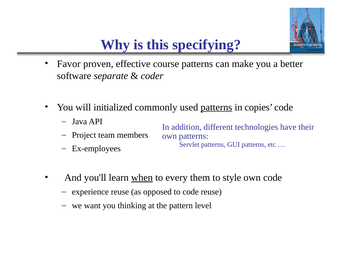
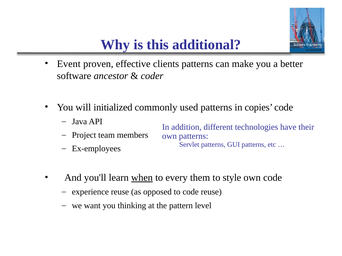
specifying: specifying -> additional
Favor: Favor -> Event
course: course -> clients
separate: separate -> ancestor
patterns at (216, 107) underline: present -> none
